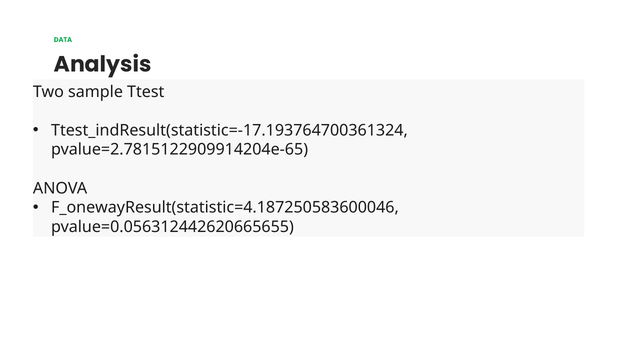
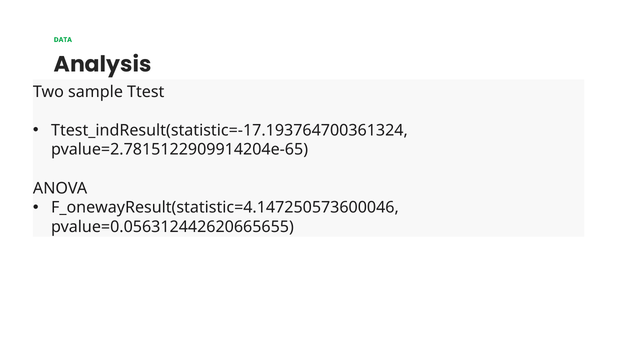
F_onewayResult(statistic=4.187250583600046: F_onewayResult(statistic=4.187250583600046 -> F_onewayResult(statistic=4.147250573600046
